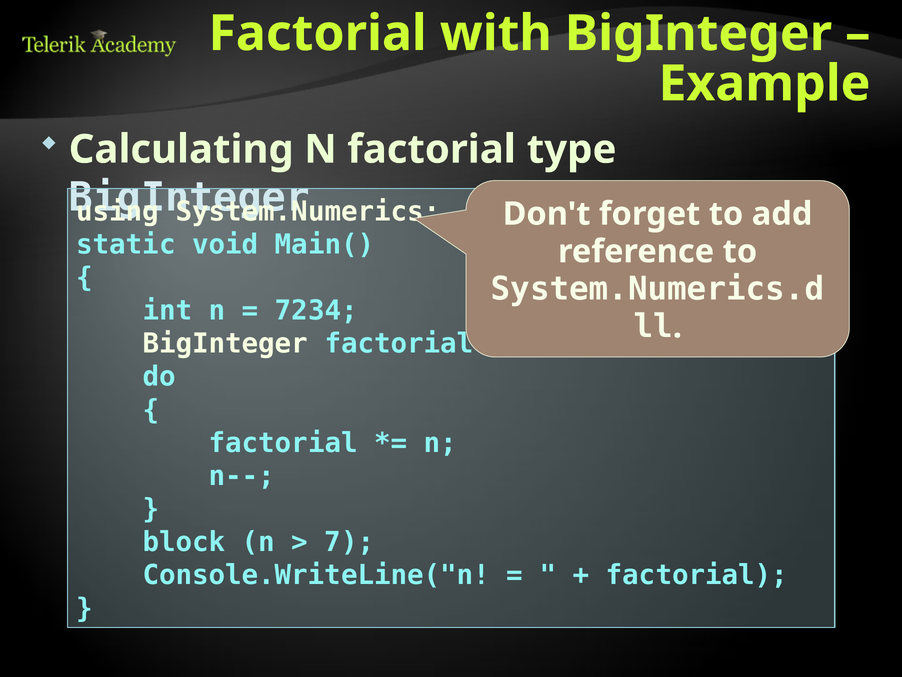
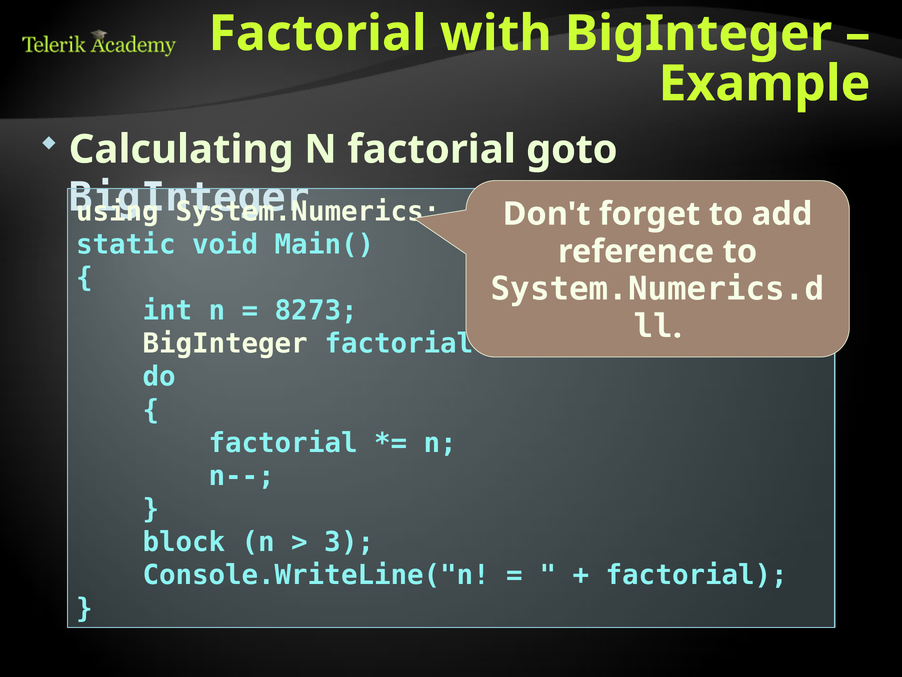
type: type -> goto
7234: 7234 -> 8273
7: 7 -> 3
